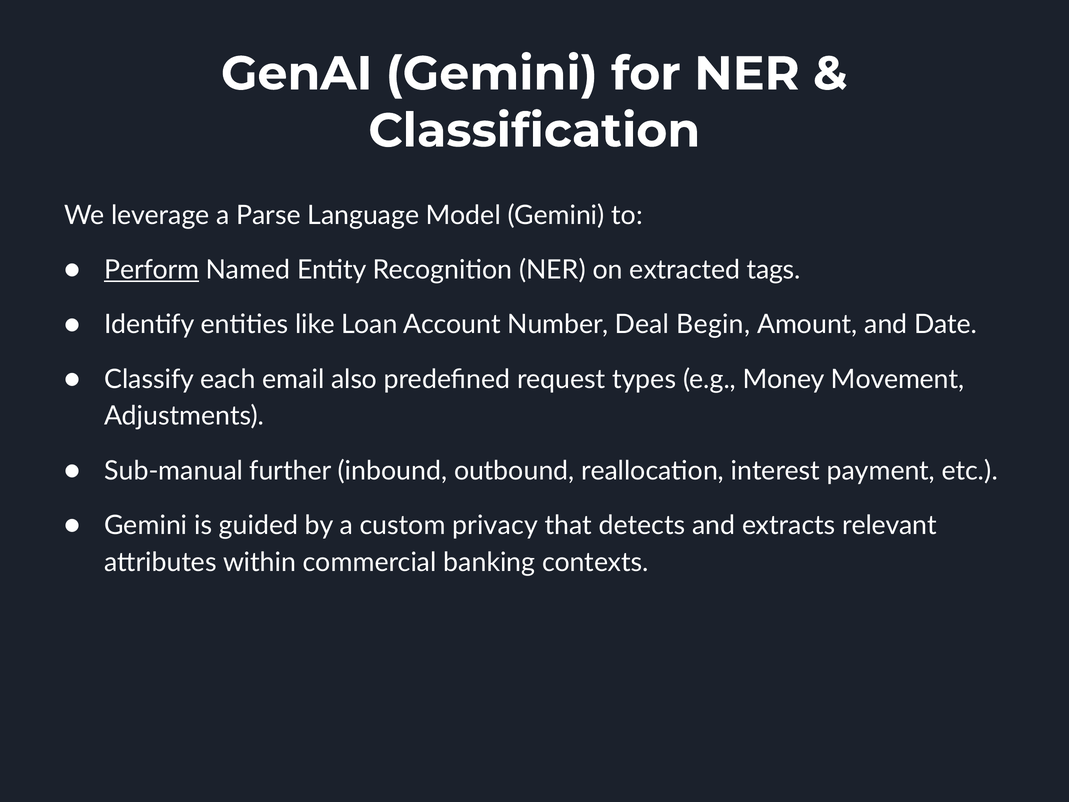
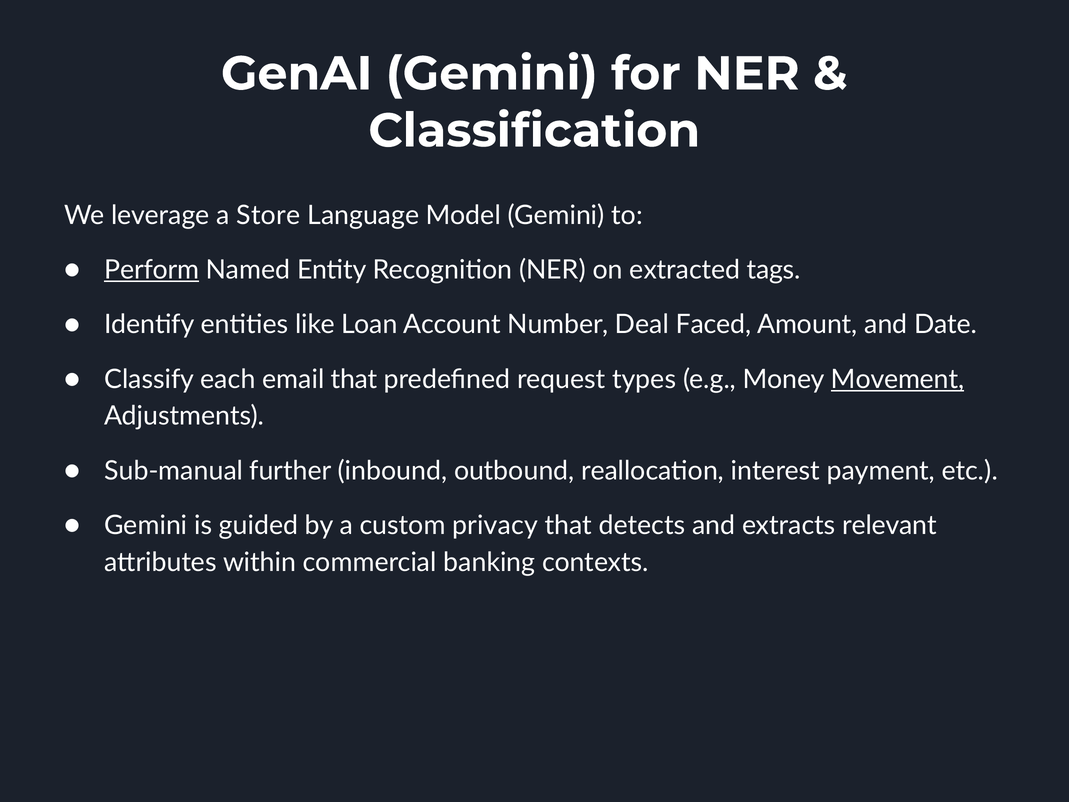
Parse: Parse -> Store
Begin: Begin -> Faced
email also: also -> that
Movement underline: none -> present
